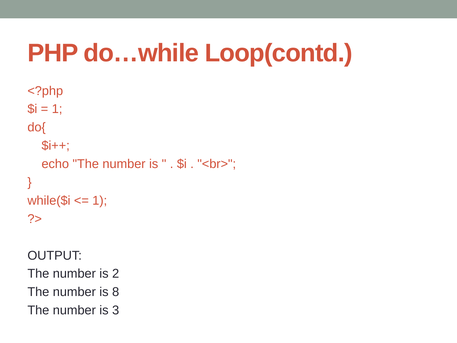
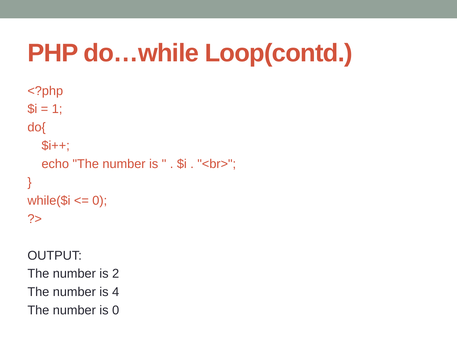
1 at (100, 200): 1 -> 0
8: 8 -> 4
is 3: 3 -> 0
